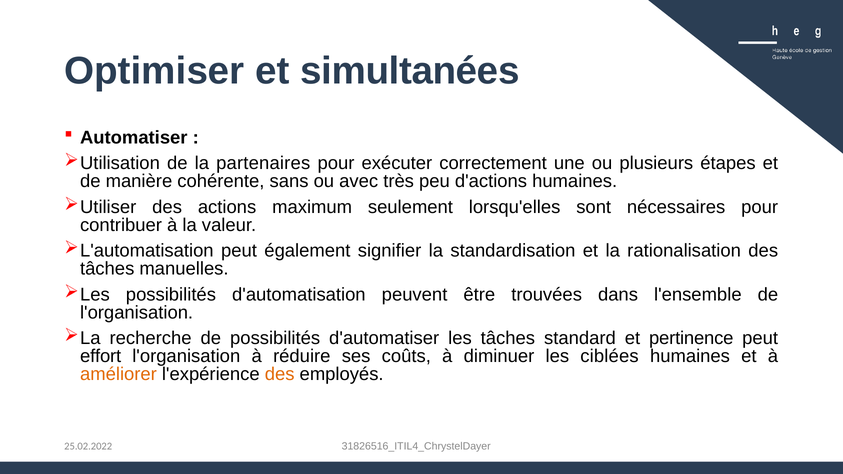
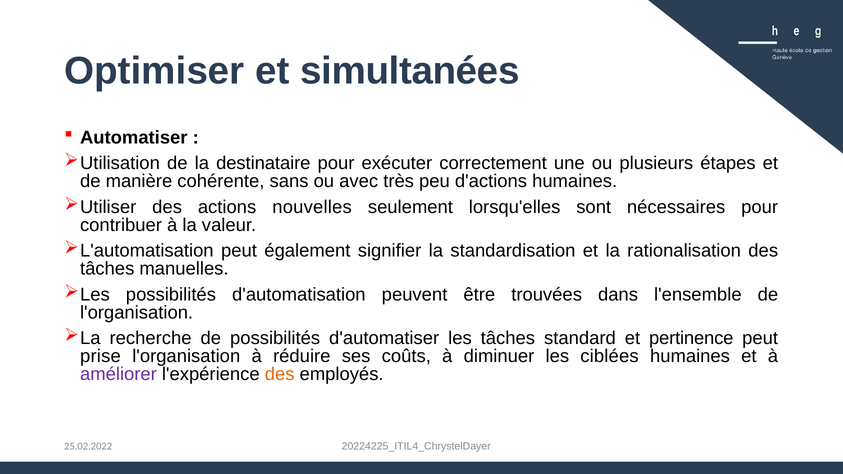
partenaires: partenaires -> destinataire
maximum: maximum -> nouvelles
effort: effort -> prise
améliorer colour: orange -> purple
31826516_ITIL4_ChrystelDayer: 31826516_ITIL4_ChrystelDayer -> 20224225_ITIL4_ChrystelDayer
